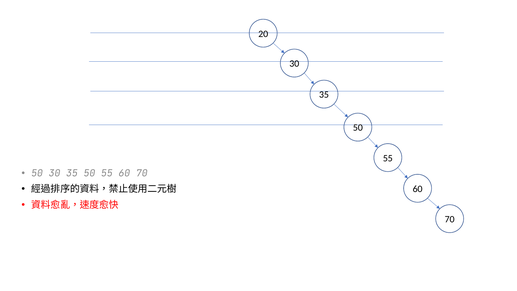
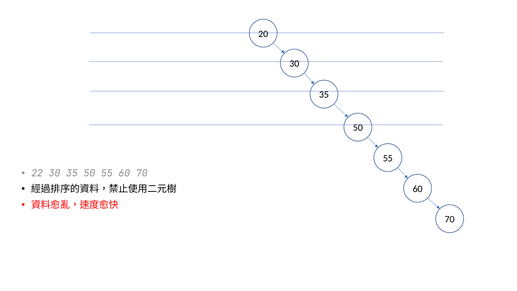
50 at (37, 173): 50 -> 22
